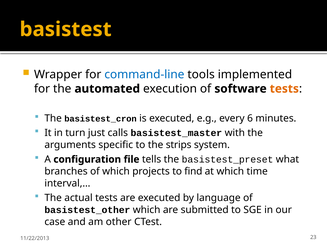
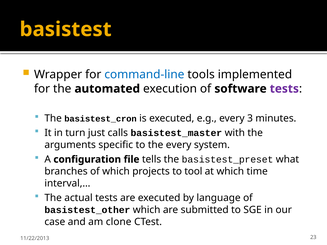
tests at (284, 89) colour: orange -> purple
6: 6 -> 3
the strips: strips -> every
find: find -> tool
other: other -> clone
